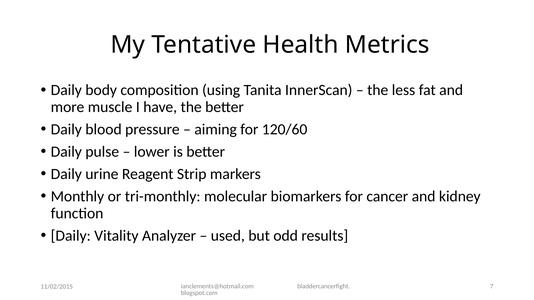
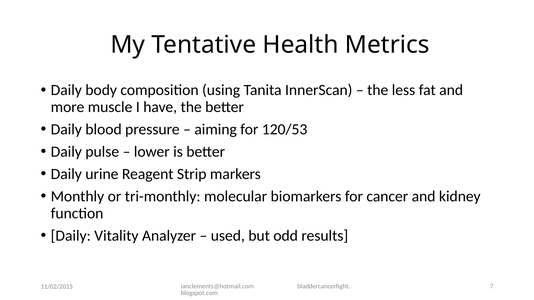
120/60: 120/60 -> 120/53
